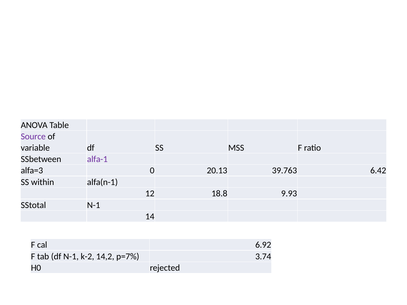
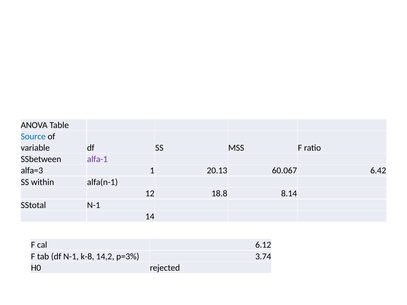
Source colour: purple -> blue
0: 0 -> 1
39.763: 39.763 -> 60.067
9.93: 9.93 -> 8.14
6.92: 6.92 -> 6.12
k-2: k-2 -> k-8
p=7%: p=7% -> p=3%
